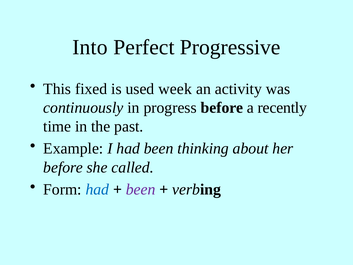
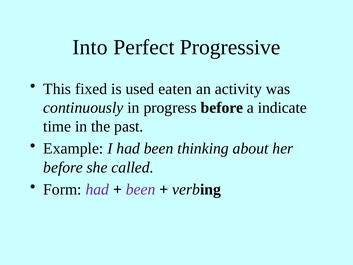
week: week -> eaten
recently: recently -> indicate
had at (97, 189) colour: blue -> purple
